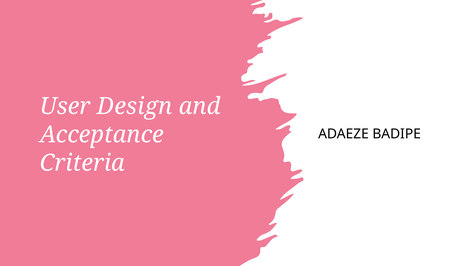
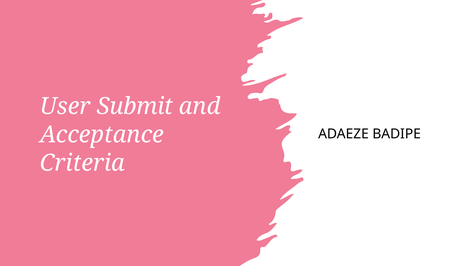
Design: Design -> Submit
